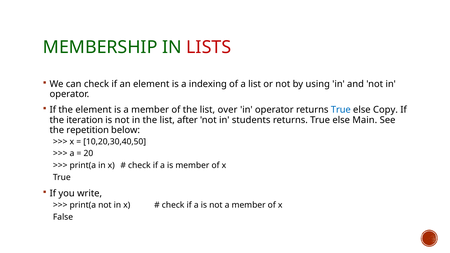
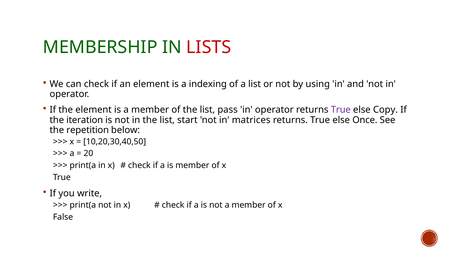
over: over -> pass
True at (341, 110) colour: blue -> purple
after: after -> start
students: students -> matrices
Main: Main -> Once
